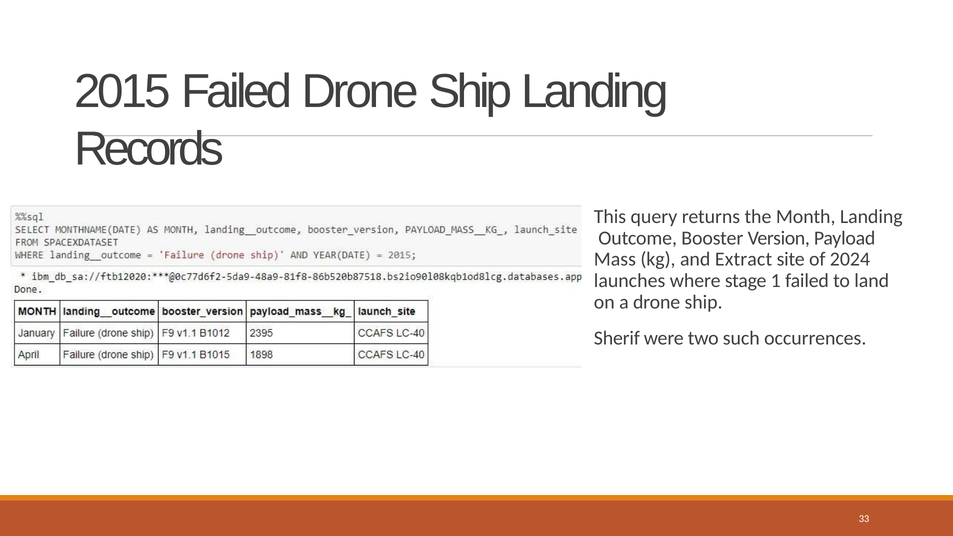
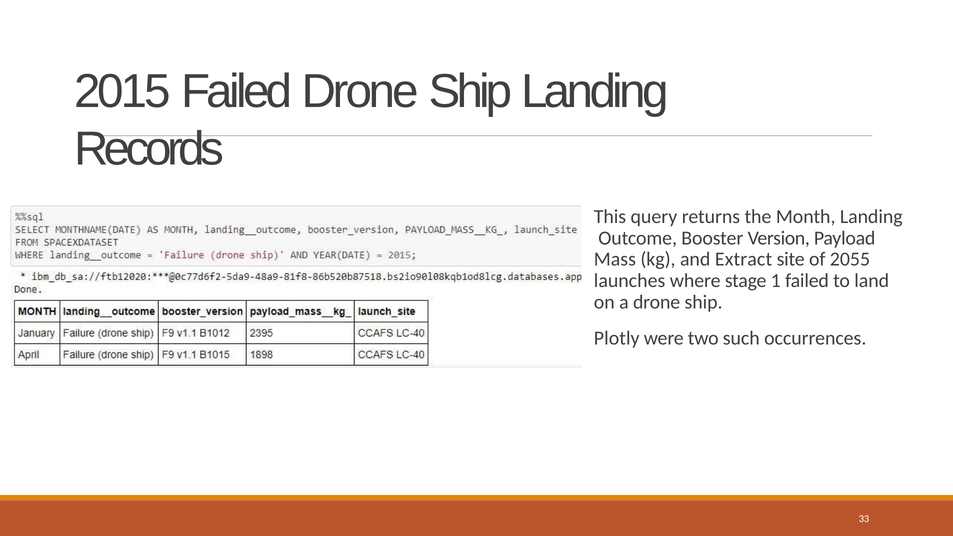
2024: 2024 -> 2055
Sherif: Sherif -> Plotly
